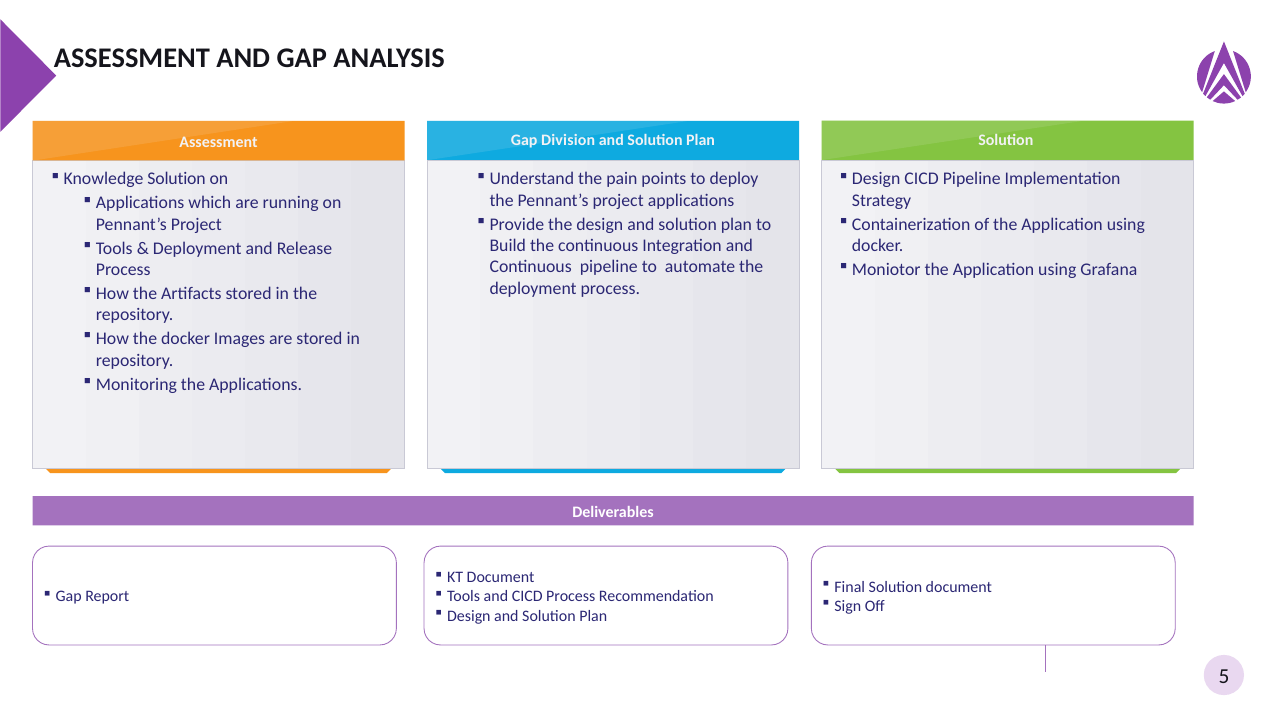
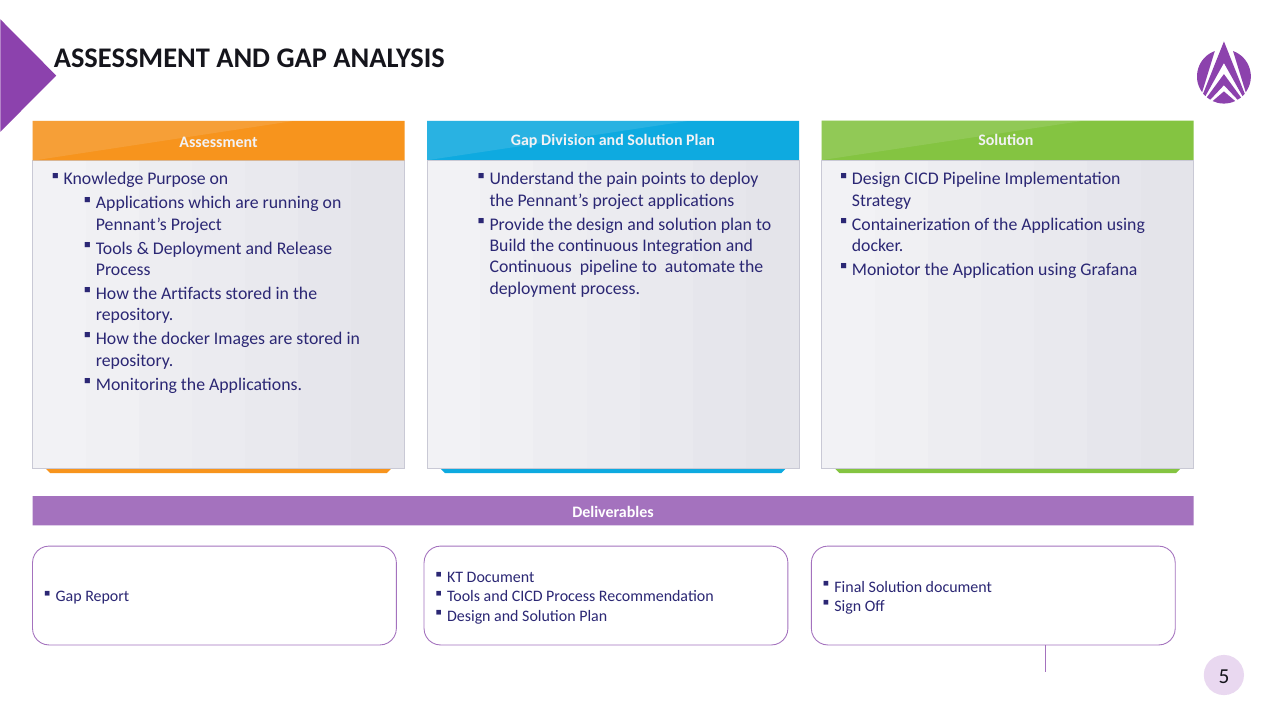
Knowledge Solution: Solution -> Purpose
